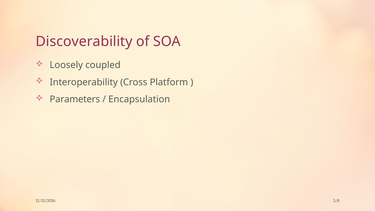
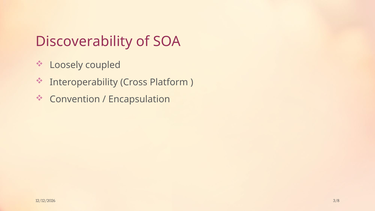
Parameters: Parameters -> Convention
